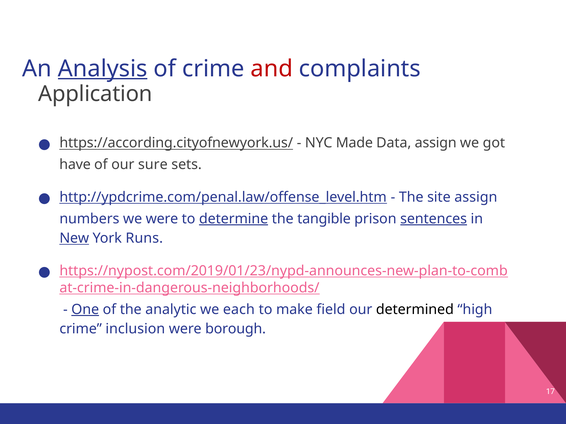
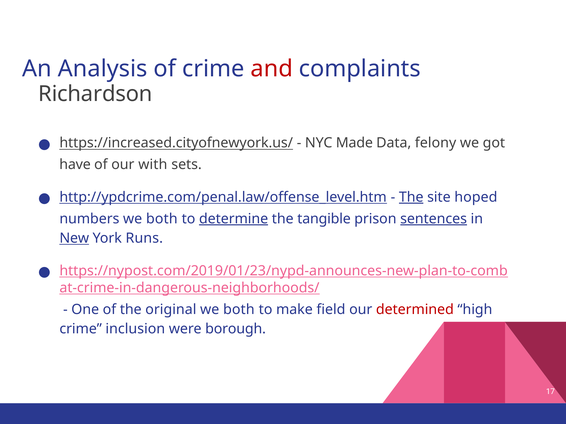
Analysis underline: present -> none
Application: Application -> Richardson
https://according.cityofnewyork.us/: https://according.cityofnewyork.us/ -> https://increased.cityofnewyork.us/
Data assign: assign -> felony
sure: sure -> with
The at (411, 197) underline: none -> present
site assign: assign -> hoped
numbers we were: were -> both
One underline: present -> none
analytic: analytic -> original
each at (239, 310): each -> both
determined colour: black -> red
